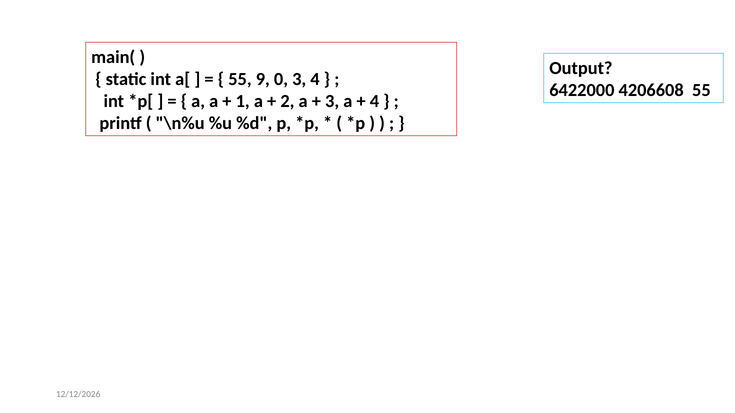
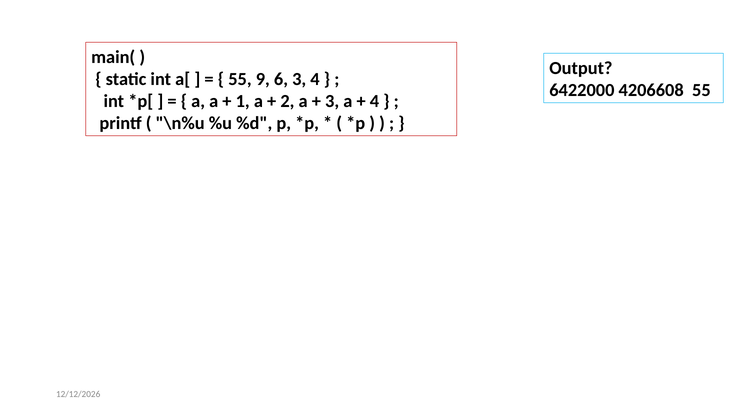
0: 0 -> 6
